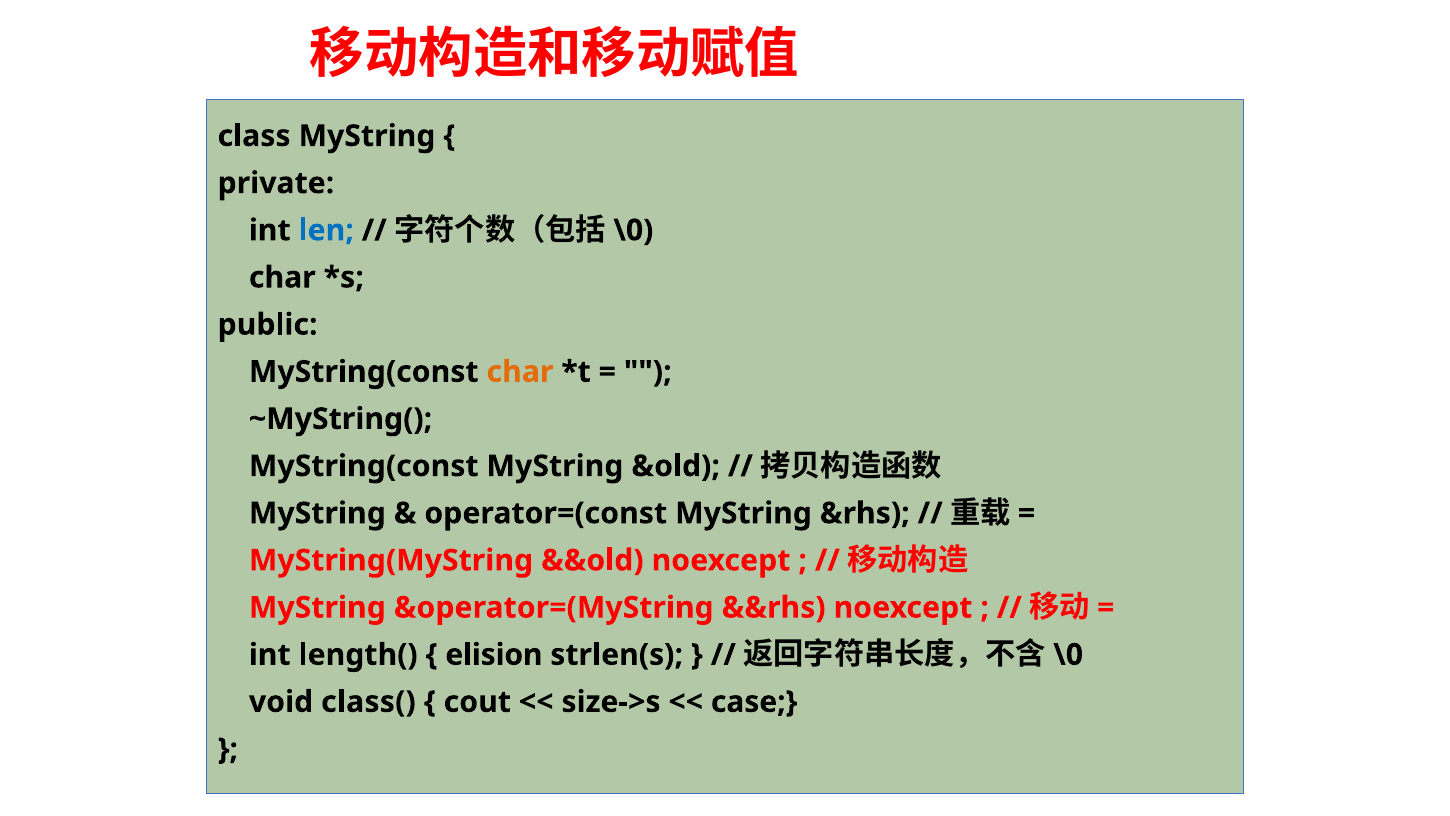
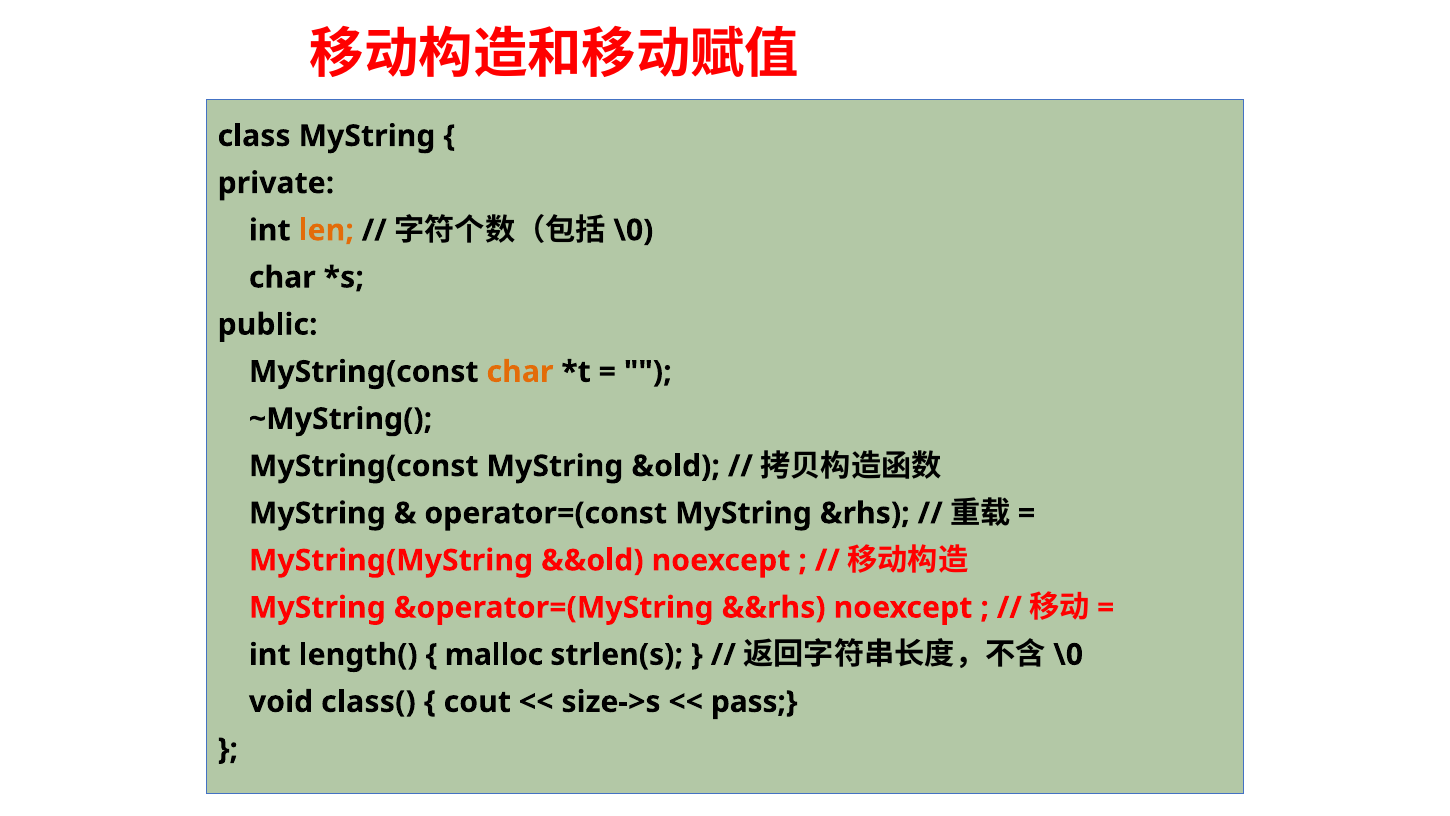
len colour: blue -> orange
elision: elision -> malloc
case: case -> pass
